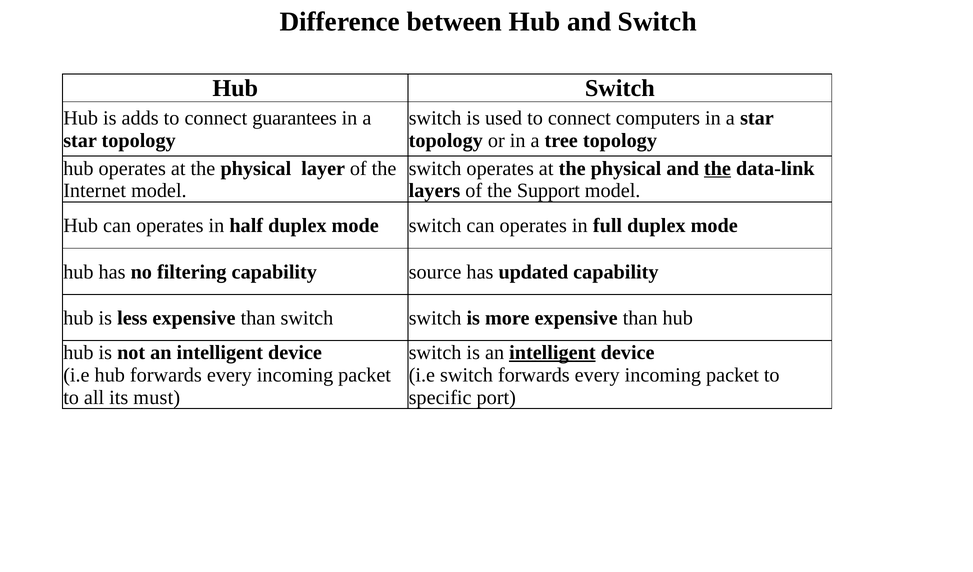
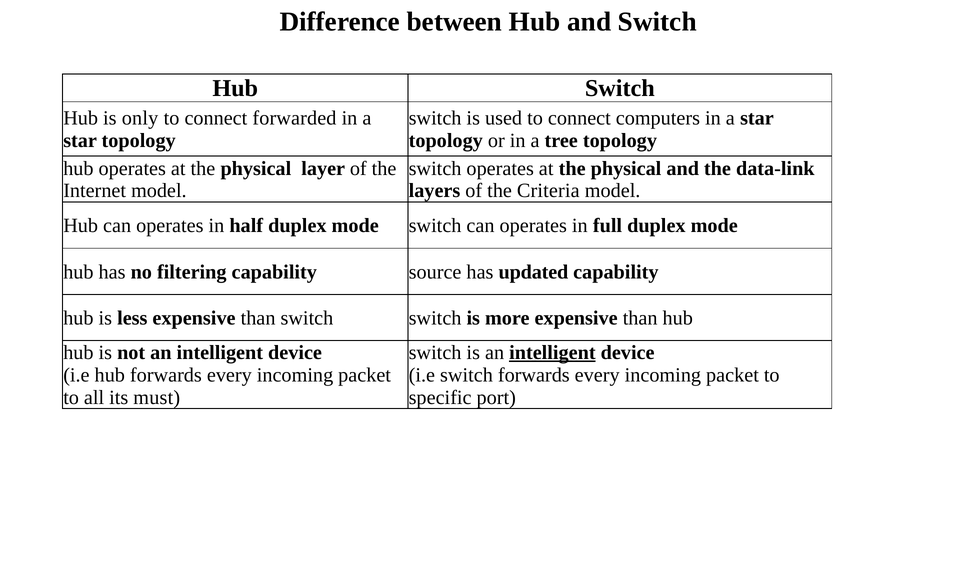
adds: adds -> only
guarantees: guarantees -> forwarded
the at (717, 169) underline: present -> none
Support: Support -> Criteria
